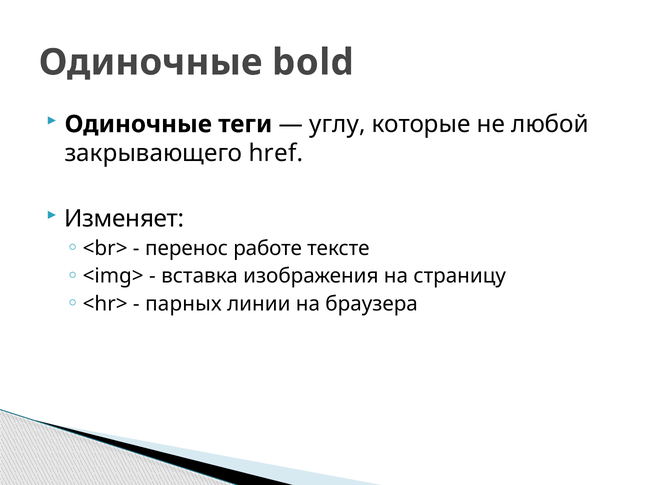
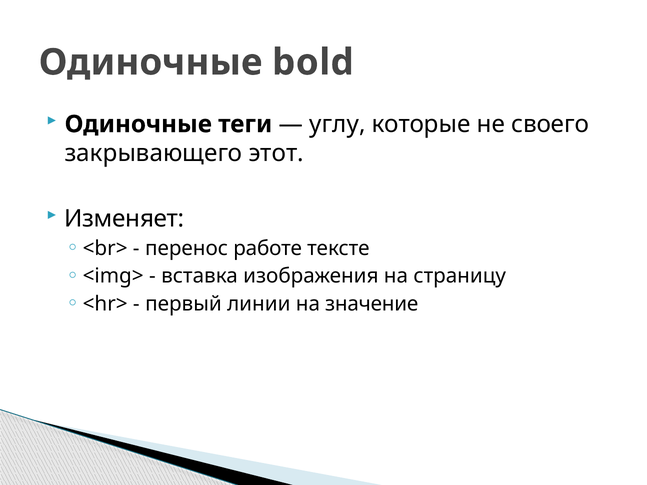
любой: любой -> своего
href: href -> этот
парных: парных -> первый
браузера: браузера -> значение
